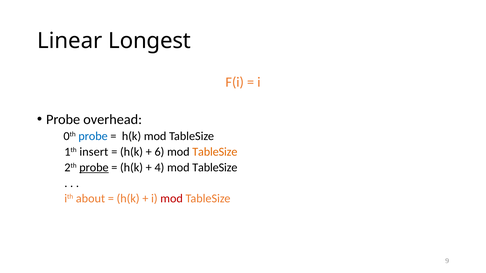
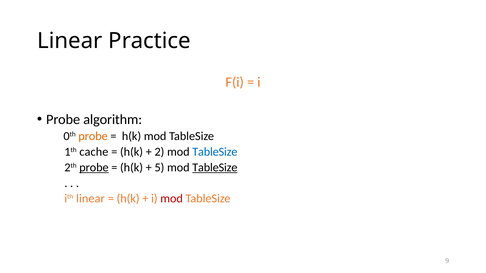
Longest: Longest -> Practice
overhead: overhead -> algorithm
probe at (93, 136) colour: blue -> orange
insert: insert -> cache
6: 6 -> 2
TableSize at (215, 152) colour: orange -> blue
4: 4 -> 5
TableSize at (215, 168) underline: none -> present
ith about: about -> linear
